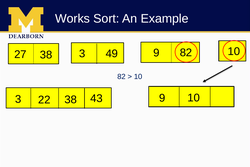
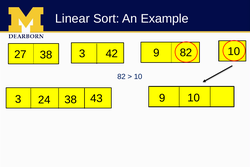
Works: Works -> Linear
49: 49 -> 42
22: 22 -> 24
